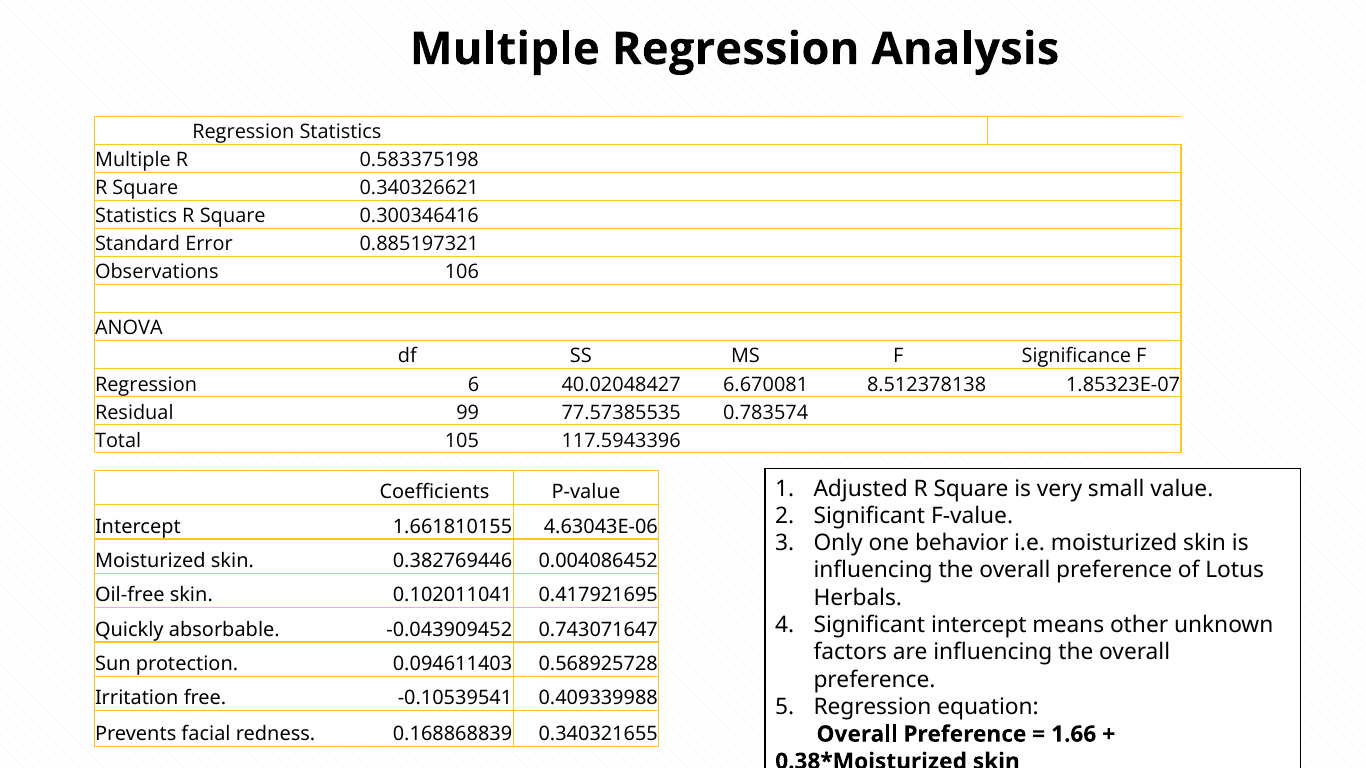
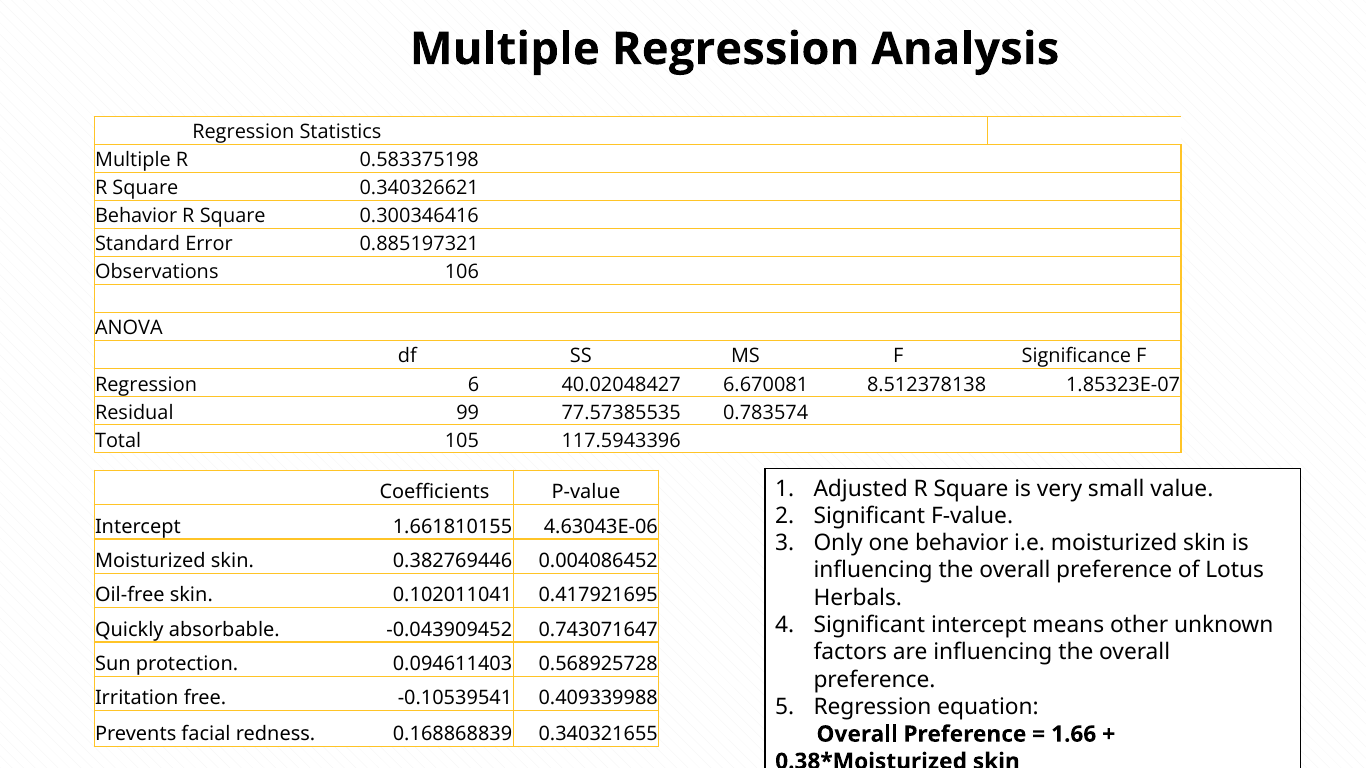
Statistics at (136, 216): Statistics -> Behavior
